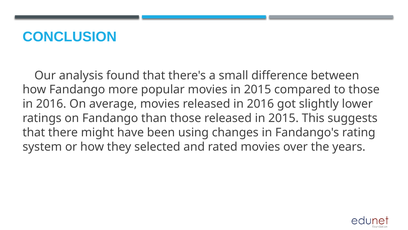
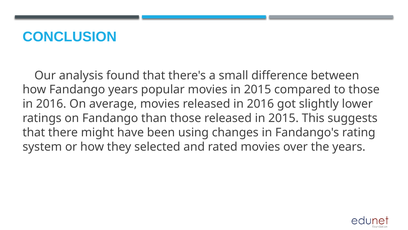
Fandango more: more -> years
